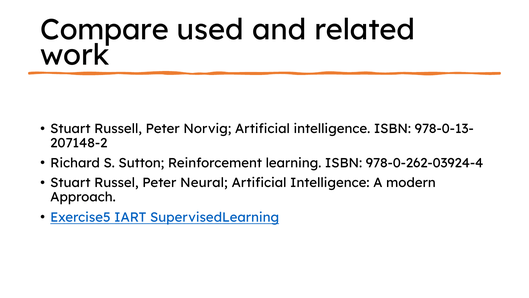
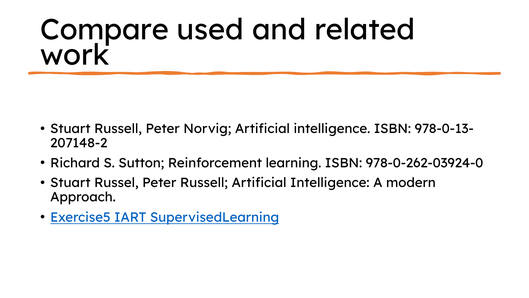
978-0-262-03924-4: 978-0-262-03924-4 -> 978-0-262-03924-0
Peter Neural: Neural -> Russell
